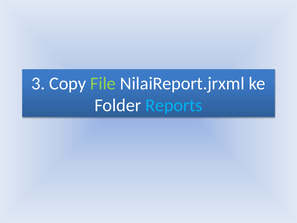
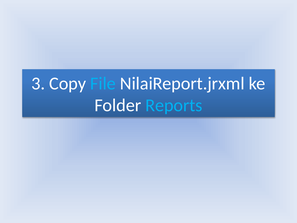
File colour: light green -> light blue
